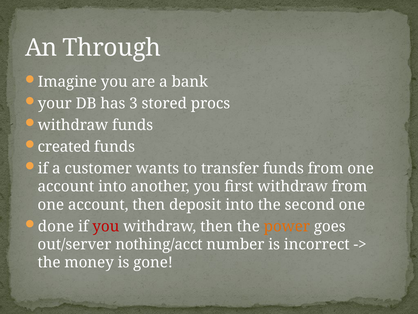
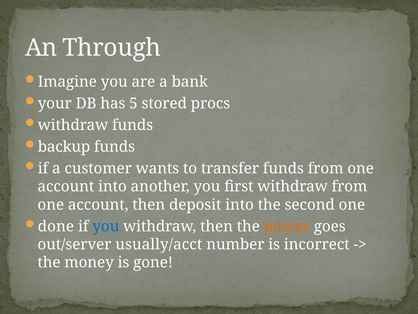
3: 3 -> 5
created: created -> backup
you at (106, 226) colour: red -> blue
nothing/acct: nothing/acct -> usually/acct
